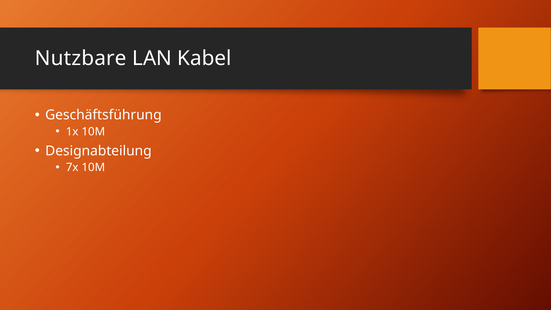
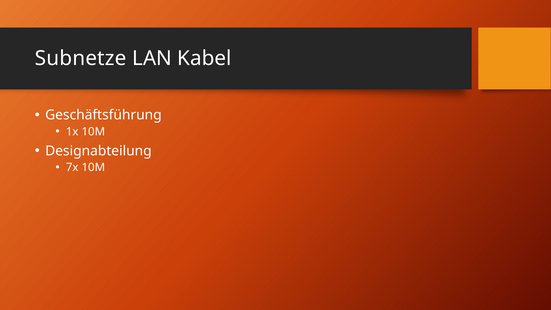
Nutzbare: Nutzbare -> Subnetze
